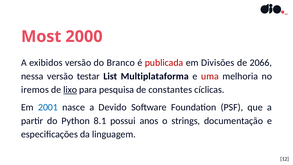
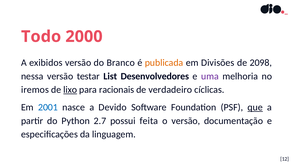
Most: Most -> Todo
publicada colour: red -> orange
2066: 2066 -> 2098
Multiplataforma: Multiplataforma -> Desenvolvedores
uma colour: red -> purple
pesquisa: pesquisa -> racionais
constantes: constantes -> verdadeiro
que underline: none -> present
8.1: 8.1 -> 2.7
anos: anos -> feita
o strings: strings -> versão
